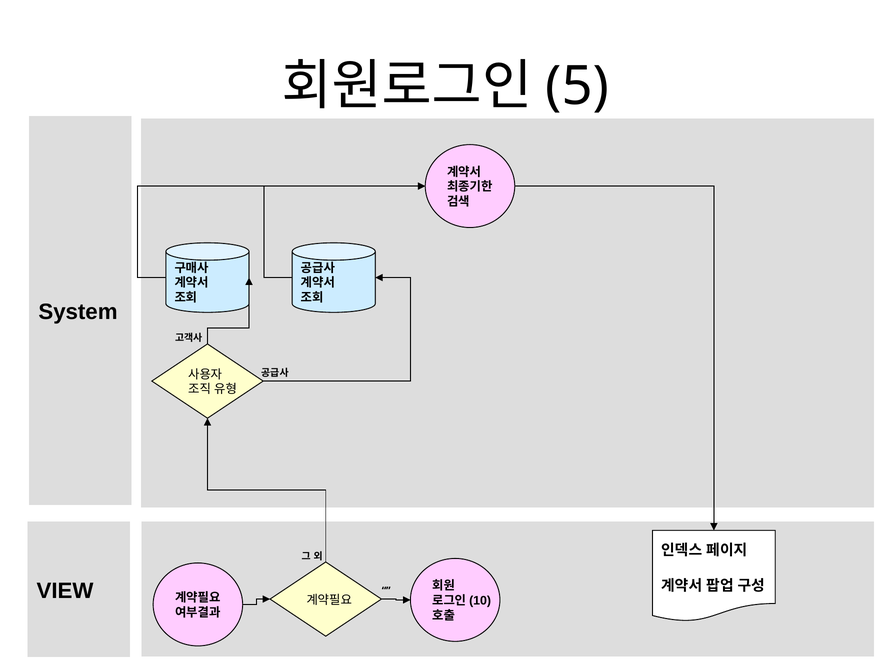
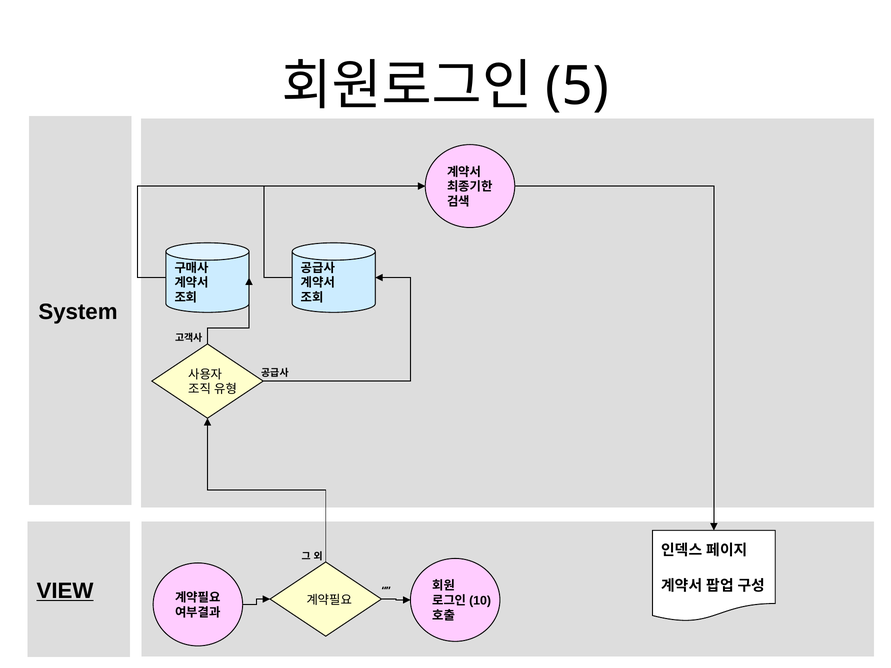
VIEW underline: none -> present
